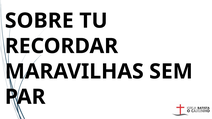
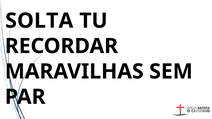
SOBRE: SOBRE -> SOLTA
